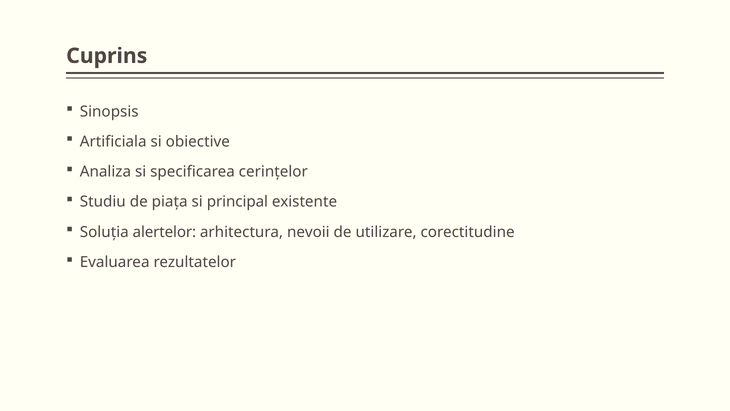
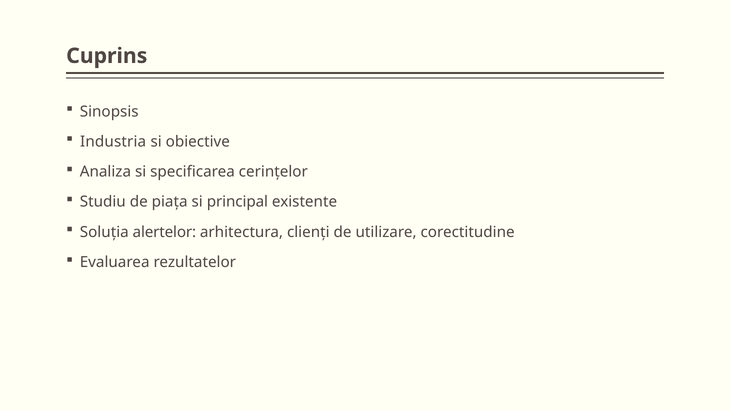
Artificiala: Artificiala -> Industria
nevoii: nevoii -> clienți
